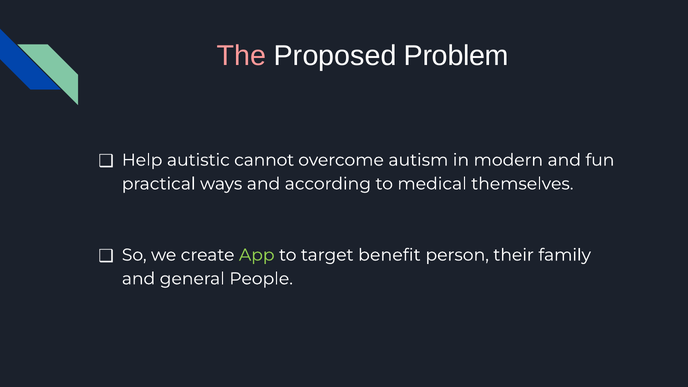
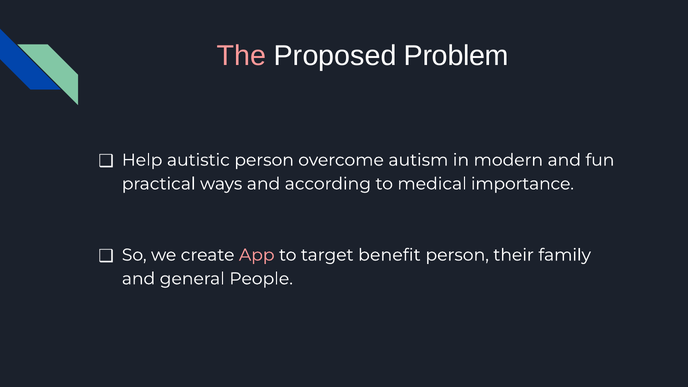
autistic cannot: cannot -> person
themselves: themselves -> importance
App colour: light green -> pink
